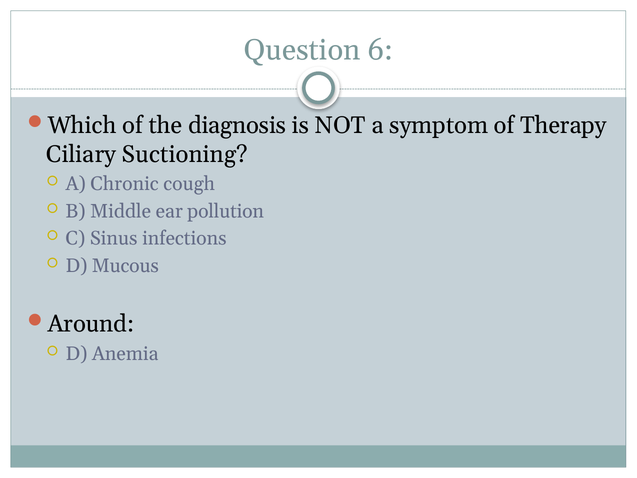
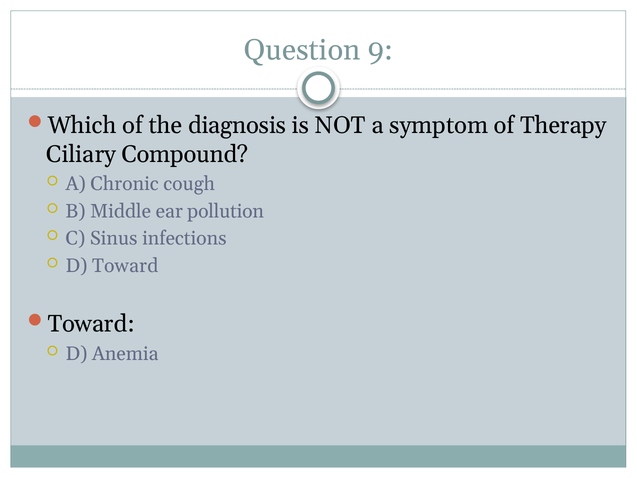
6: 6 -> 9
Suctioning: Suctioning -> Compound
D Mucous: Mucous -> Toward
Around at (91, 324): Around -> Toward
